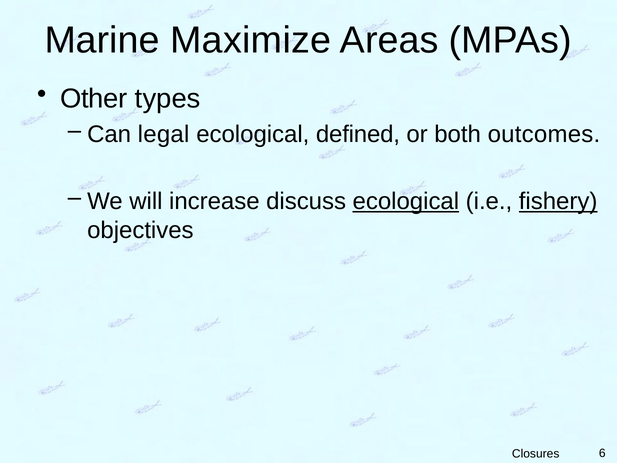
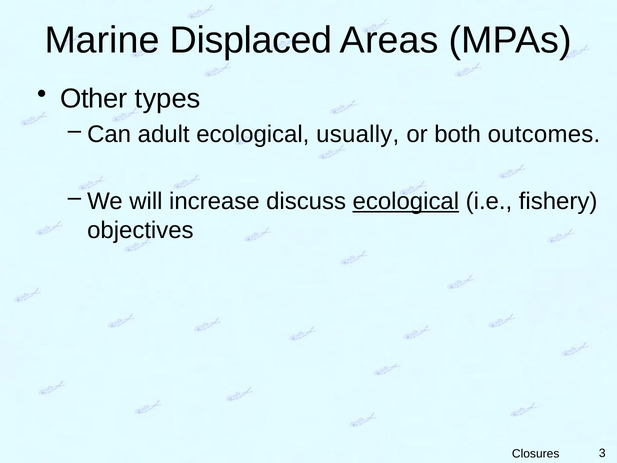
Maximize: Maximize -> Displaced
legal: legal -> adult
defined: defined -> usually
fishery underline: present -> none
6: 6 -> 3
